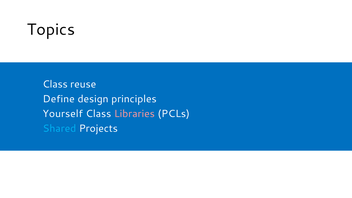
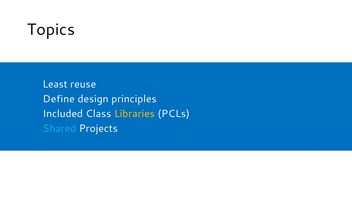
Class at (55, 84): Class -> Least
Yourself: Yourself -> Included
Libraries colour: pink -> yellow
